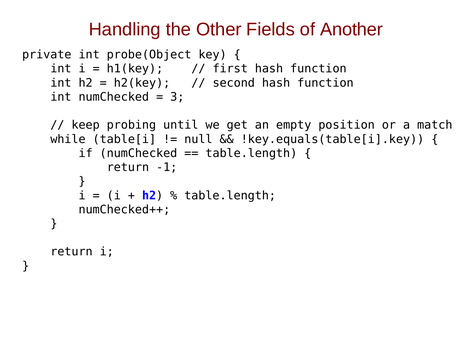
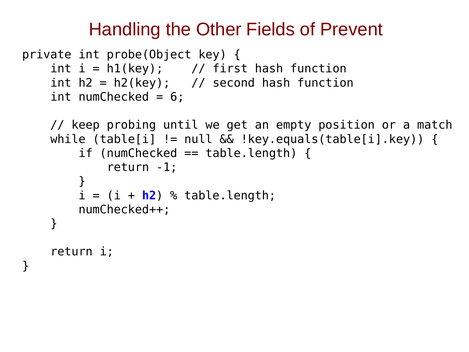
Another: Another -> Prevent
3: 3 -> 6
